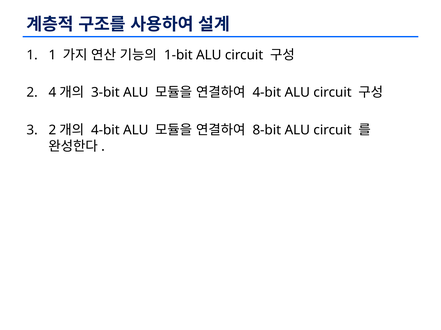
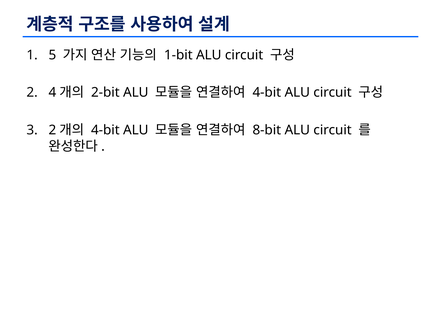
1 at (52, 55): 1 -> 5
3-bit: 3-bit -> 2-bit
